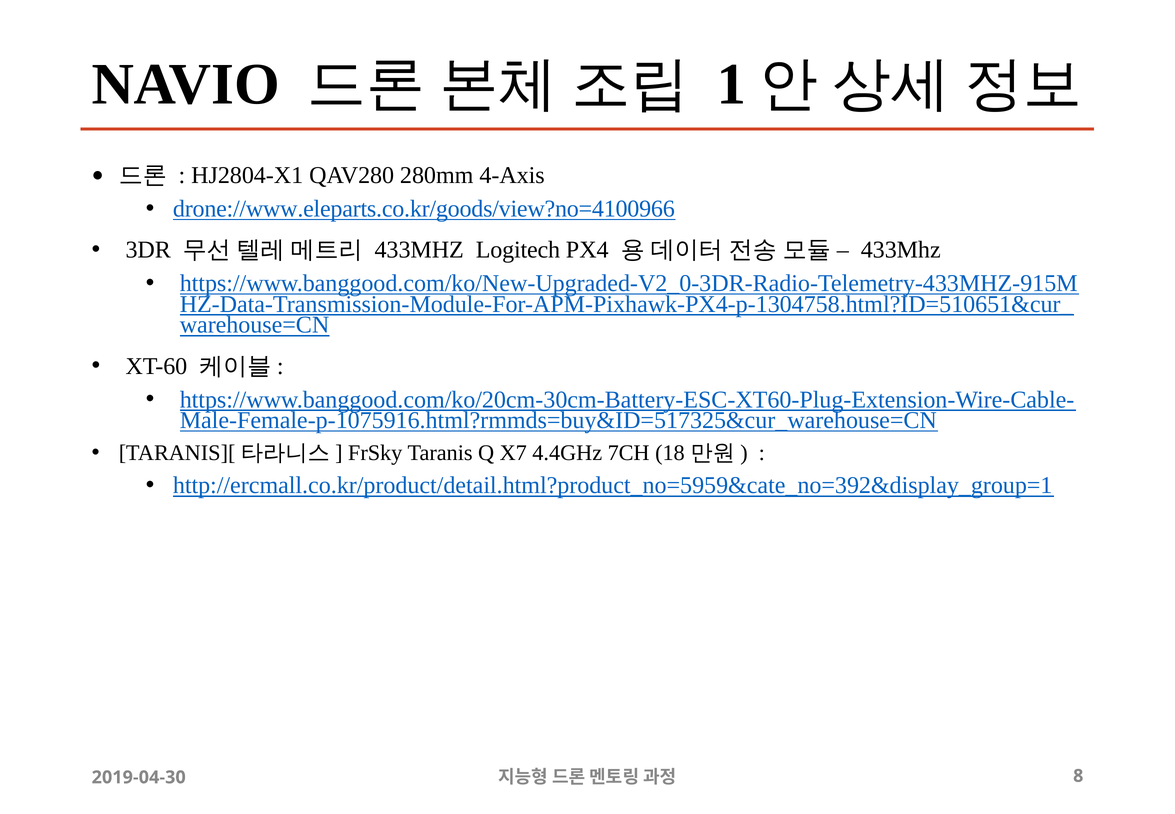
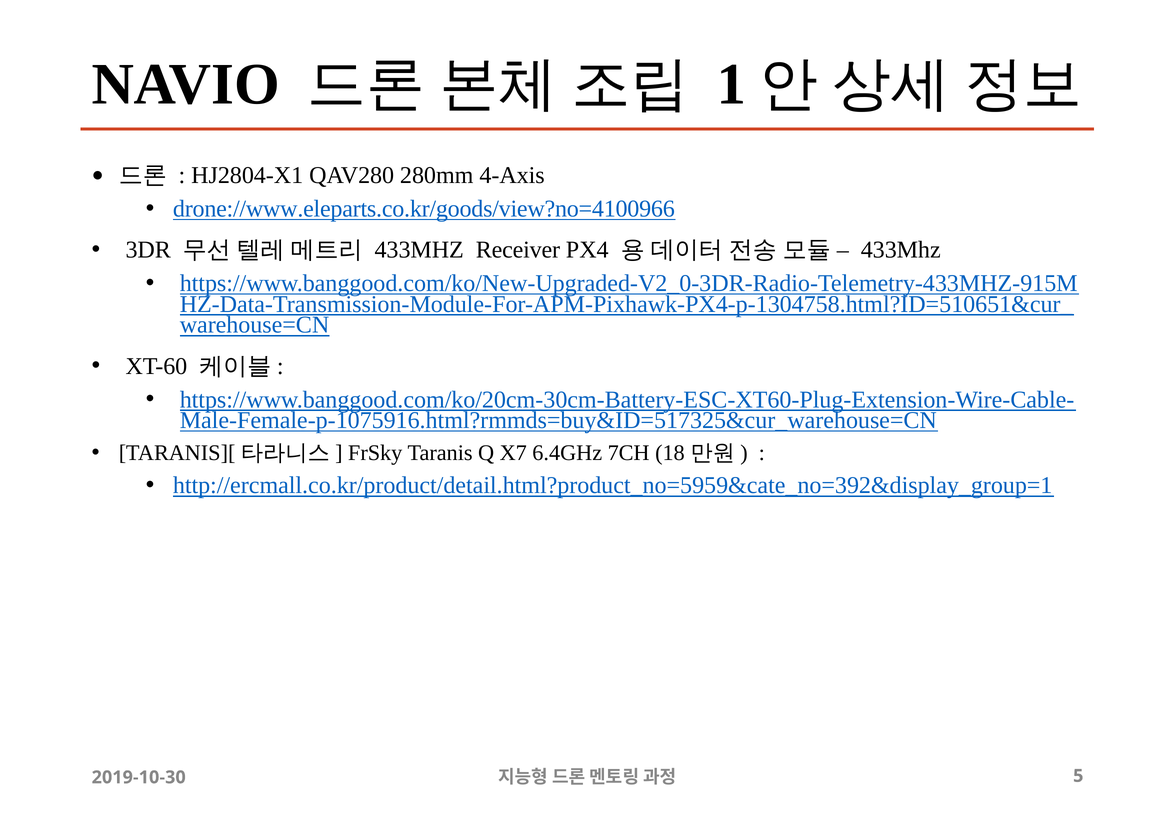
Logitech: Logitech -> Receiver
4.4GHz: 4.4GHz -> 6.4GHz
2019-04-30: 2019-04-30 -> 2019-10-30
8: 8 -> 5
